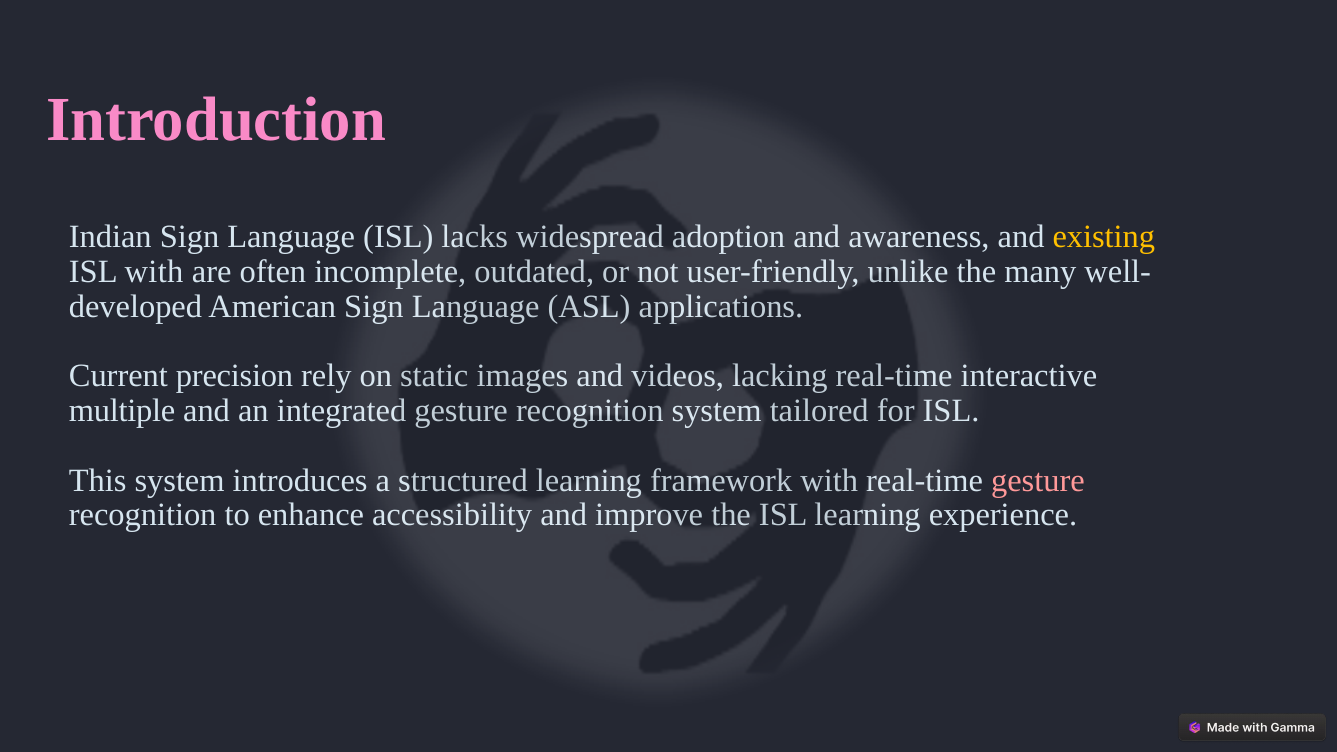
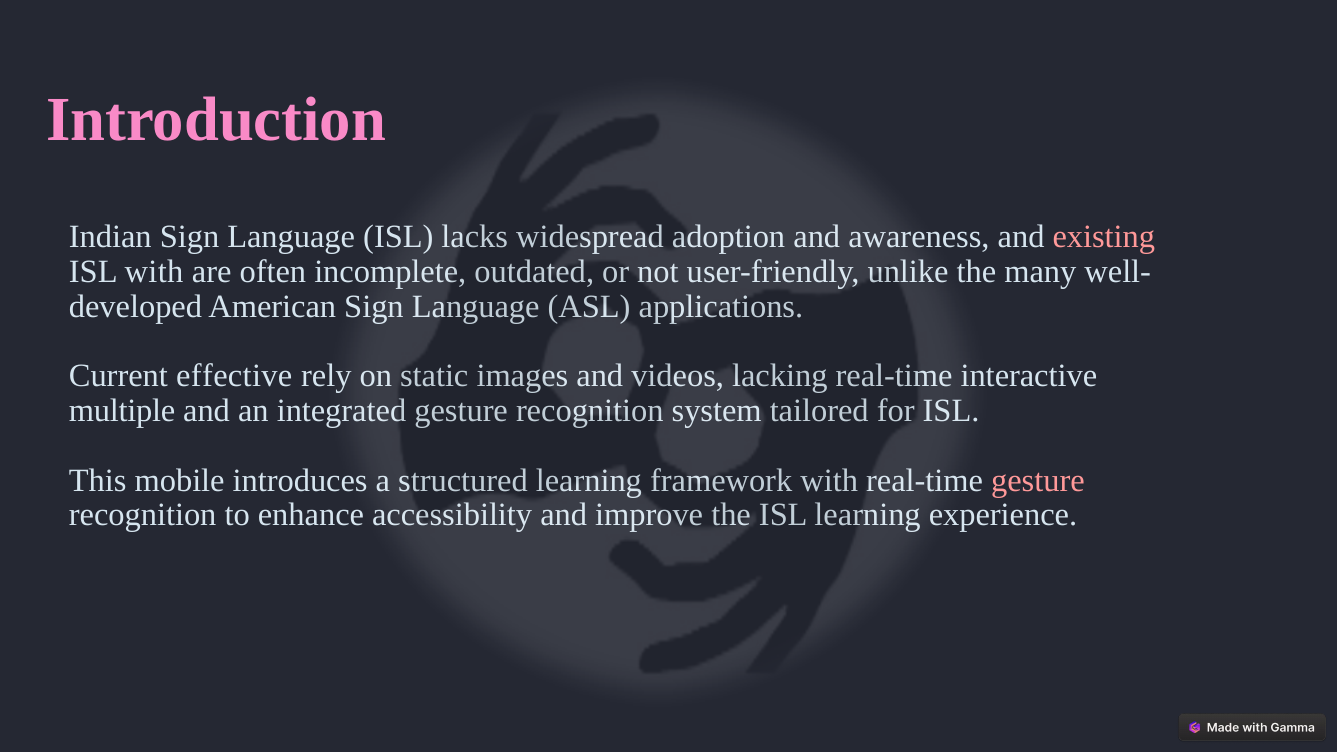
existing colour: yellow -> pink
precision: precision -> effective
This system: system -> mobile
